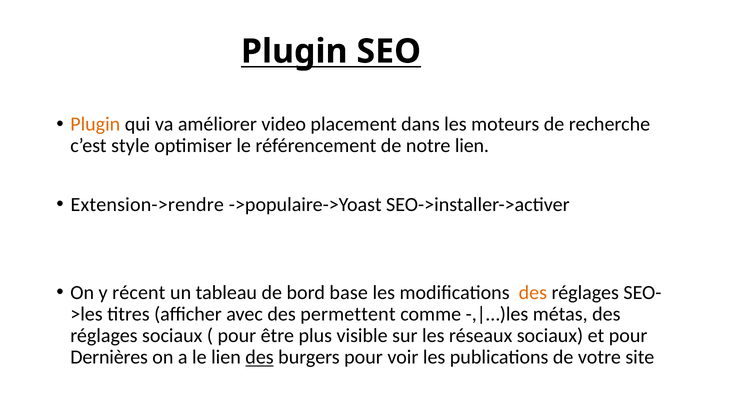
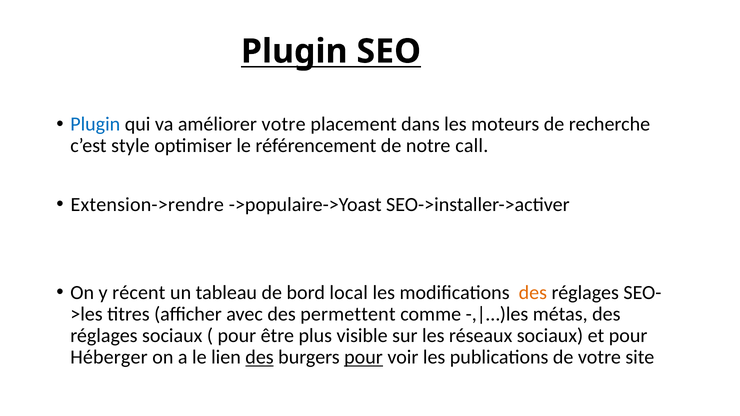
Plugin at (95, 124) colour: orange -> blue
améliorer video: video -> votre
notre lien: lien -> call
base: base -> local
Dernières: Dernières -> Héberger
pour at (363, 358) underline: none -> present
